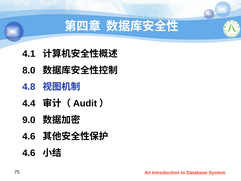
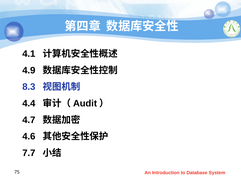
8.0: 8.0 -> 4.9
4.8: 4.8 -> 8.3
9.0: 9.0 -> 4.7
4.6 at (29, 153): 4.6 -> 7.7
